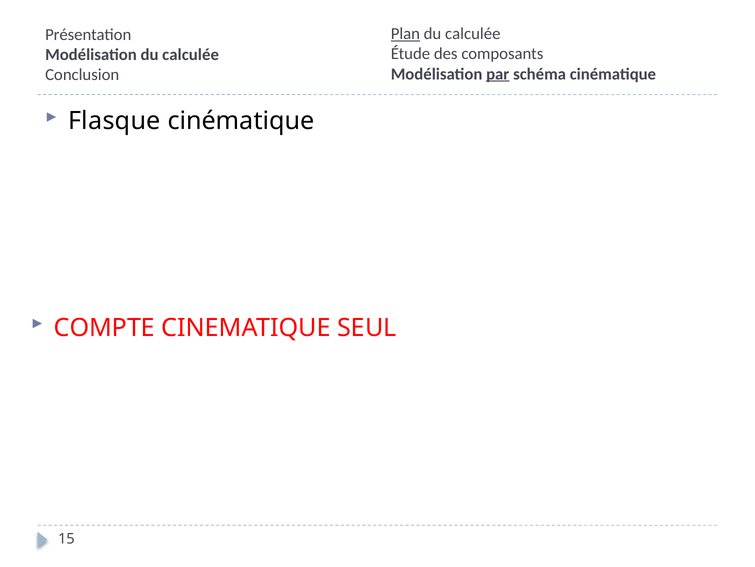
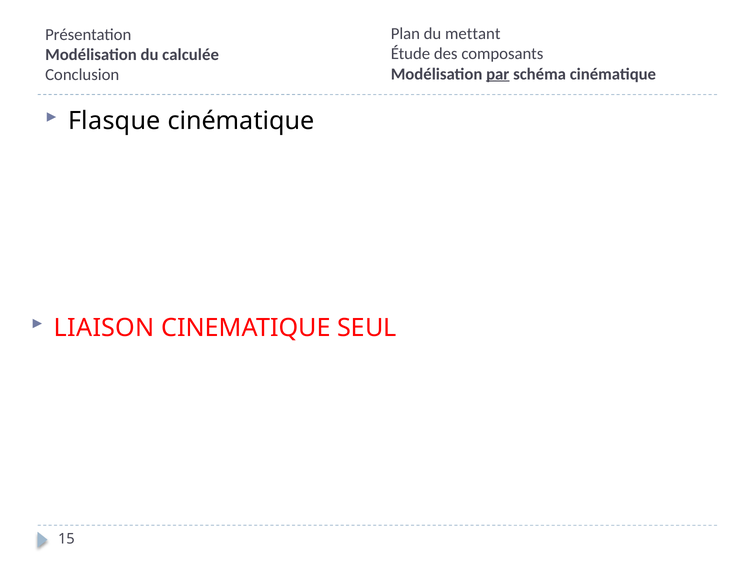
Plan underline: present -> none
calculée at (473, 34): calculée -> mettant
COMPTE: COMPTE -> LIAISON
